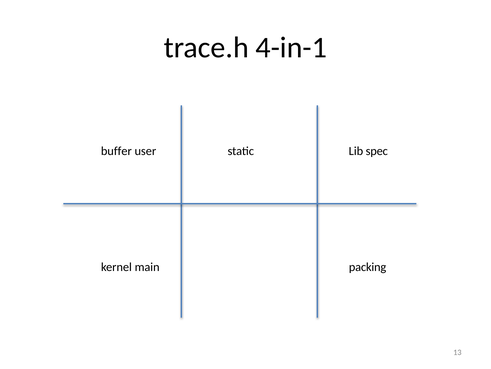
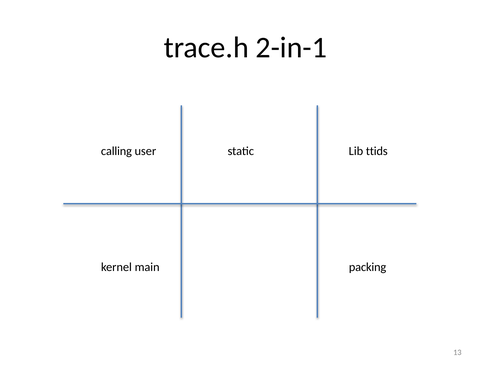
4-in-1: 4-in-1 -> 2-in-1
buffer: buffer -> calling
spec: spec -> ttids
